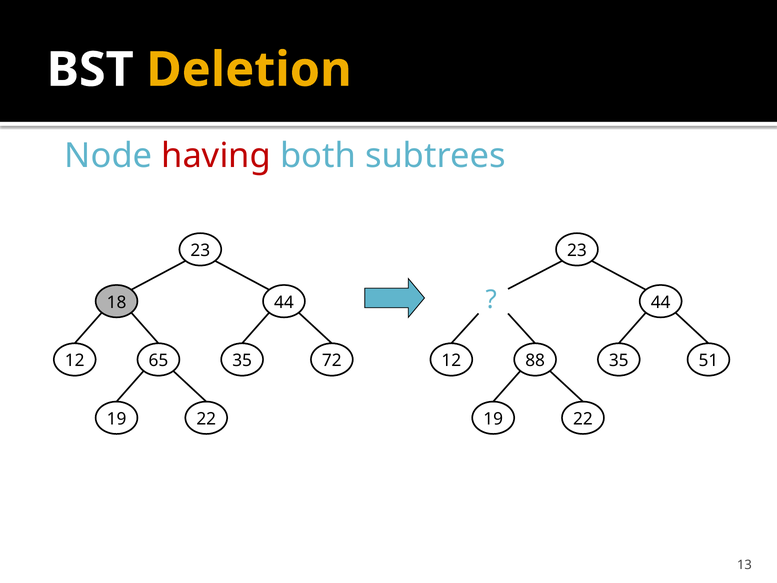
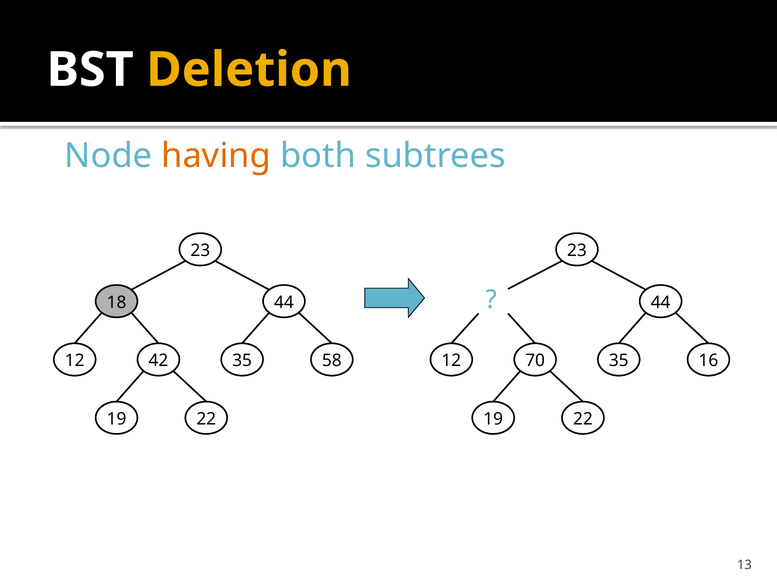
having colour: red -> orange
65: 65 -> 42
72: 72 -> 58
88: 88 -> 70
51: 51 -> 16
